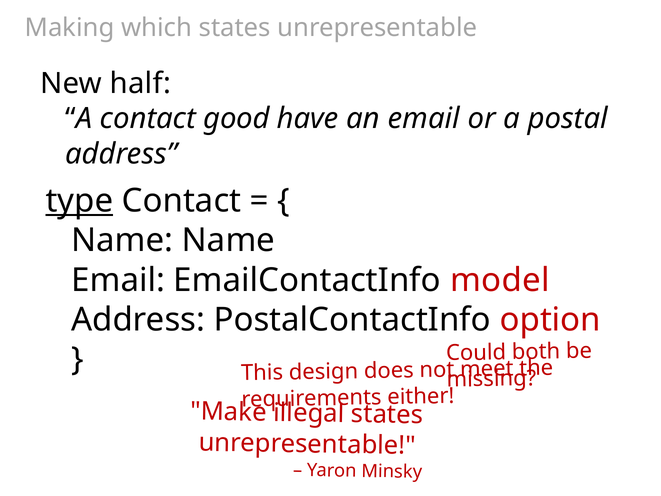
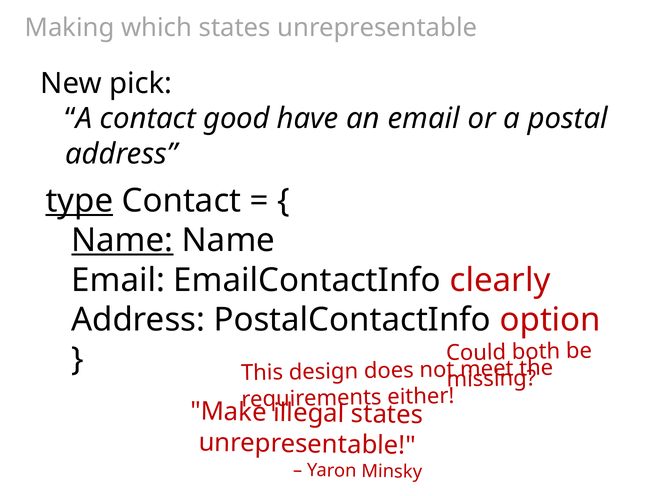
half: half -> pick
Name at (122, 240) underline: none -> present
model: model -> clearly
